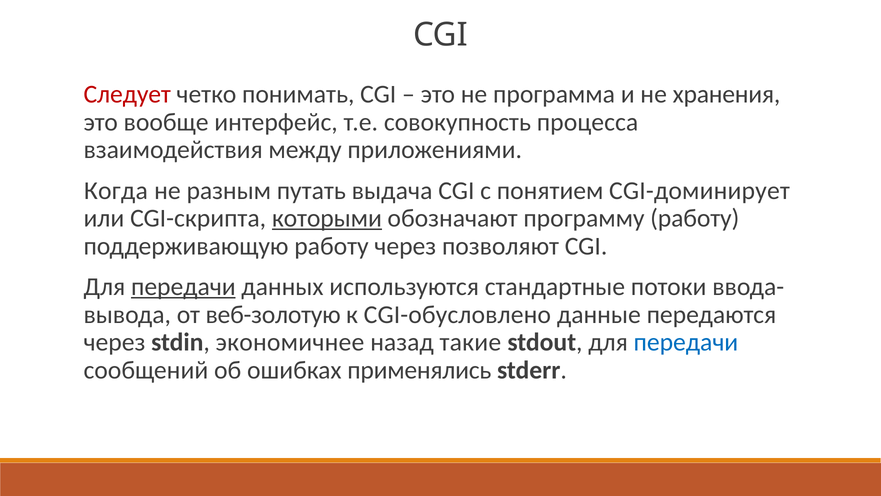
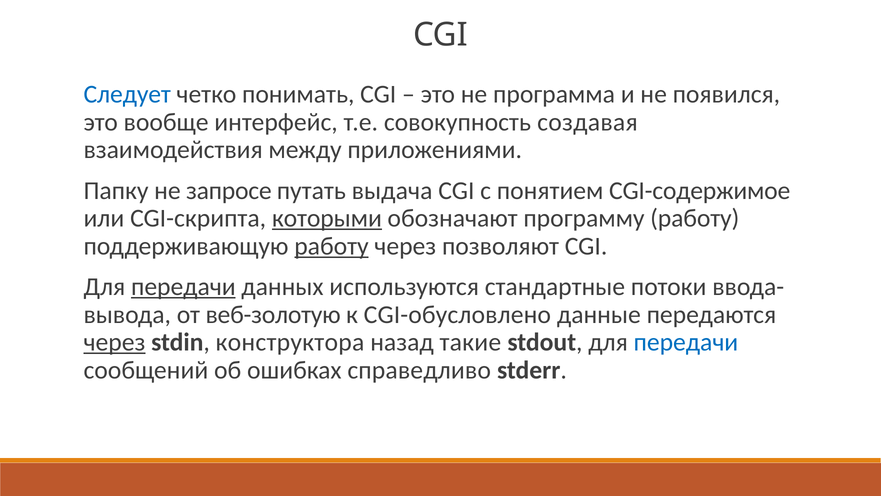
Следует colour: red -> blue
хранения: хранения -> появился
процесса: процесса -> создавая
Когда: Когда -> Папку
разным: разным -> запросе
CGI-доминирует: CGI-доминирует -> CGI-содержимое
работу at (331, 246) underline: none -> present
через at (114, 342) underline: none -> present
экономичнее: экономичнее -> конструктора
применялись: применялись -> справедливо
